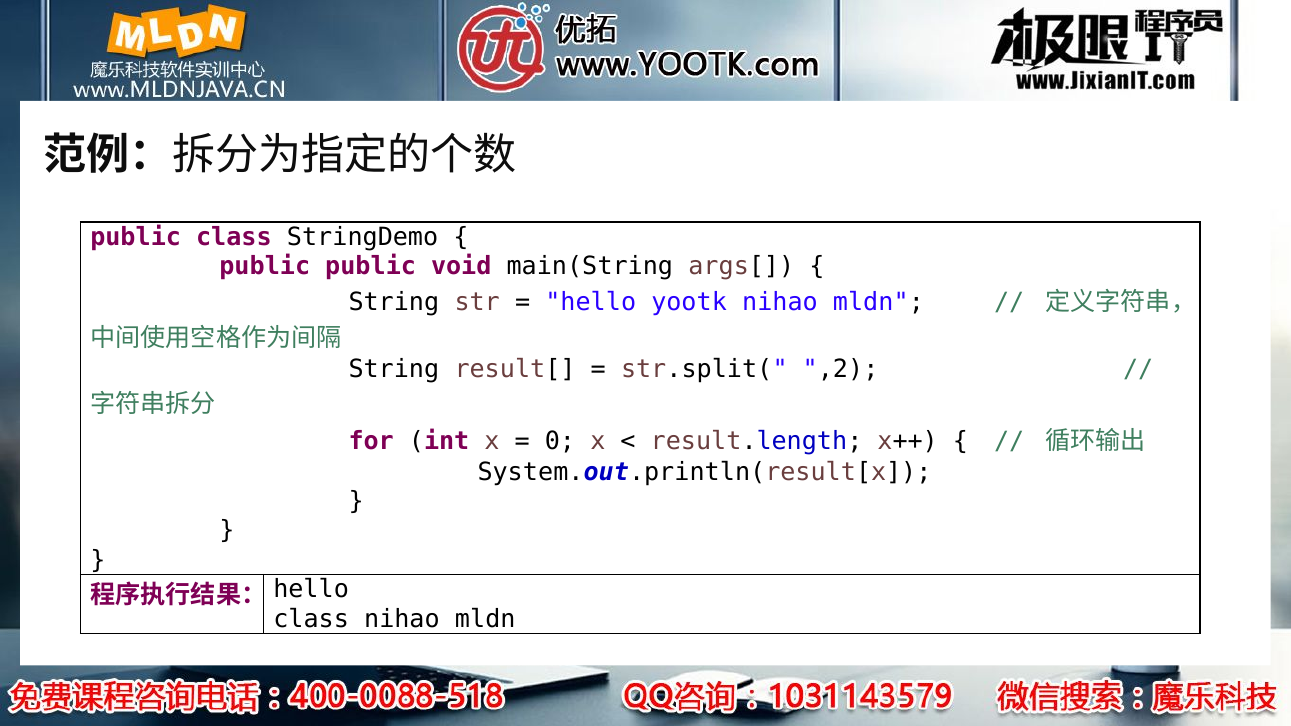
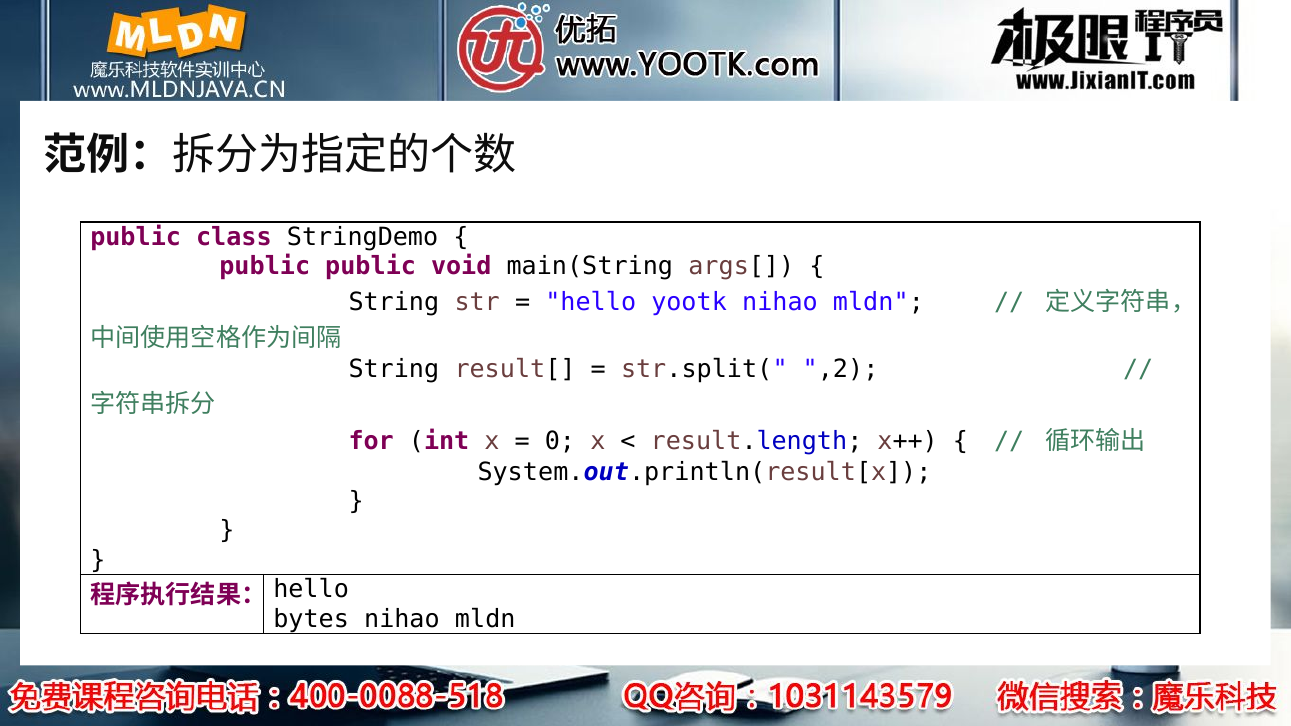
class at (311, 619): class -> bytes
